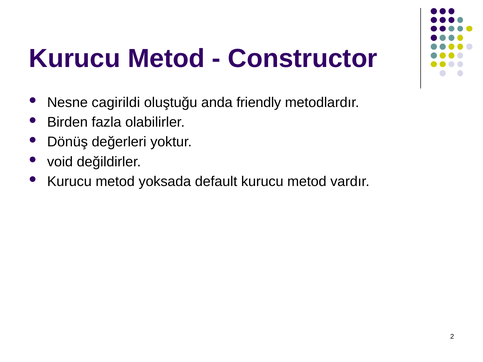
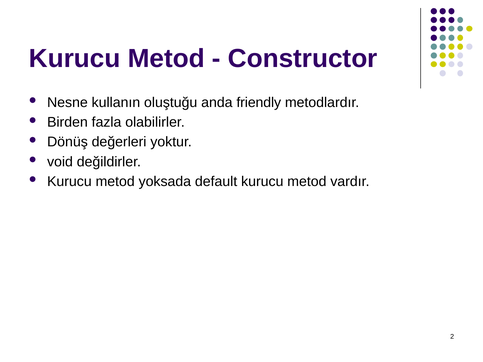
cagirildi: cagirildi -> kullanın
